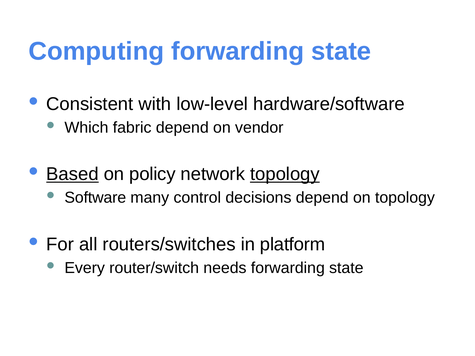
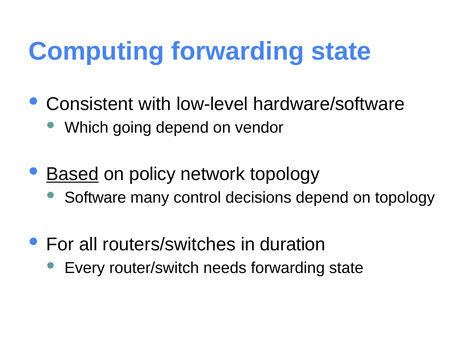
fabric: fabric -> going
topology at (285, 174) underline: present -> none
platform: platform -> duration
